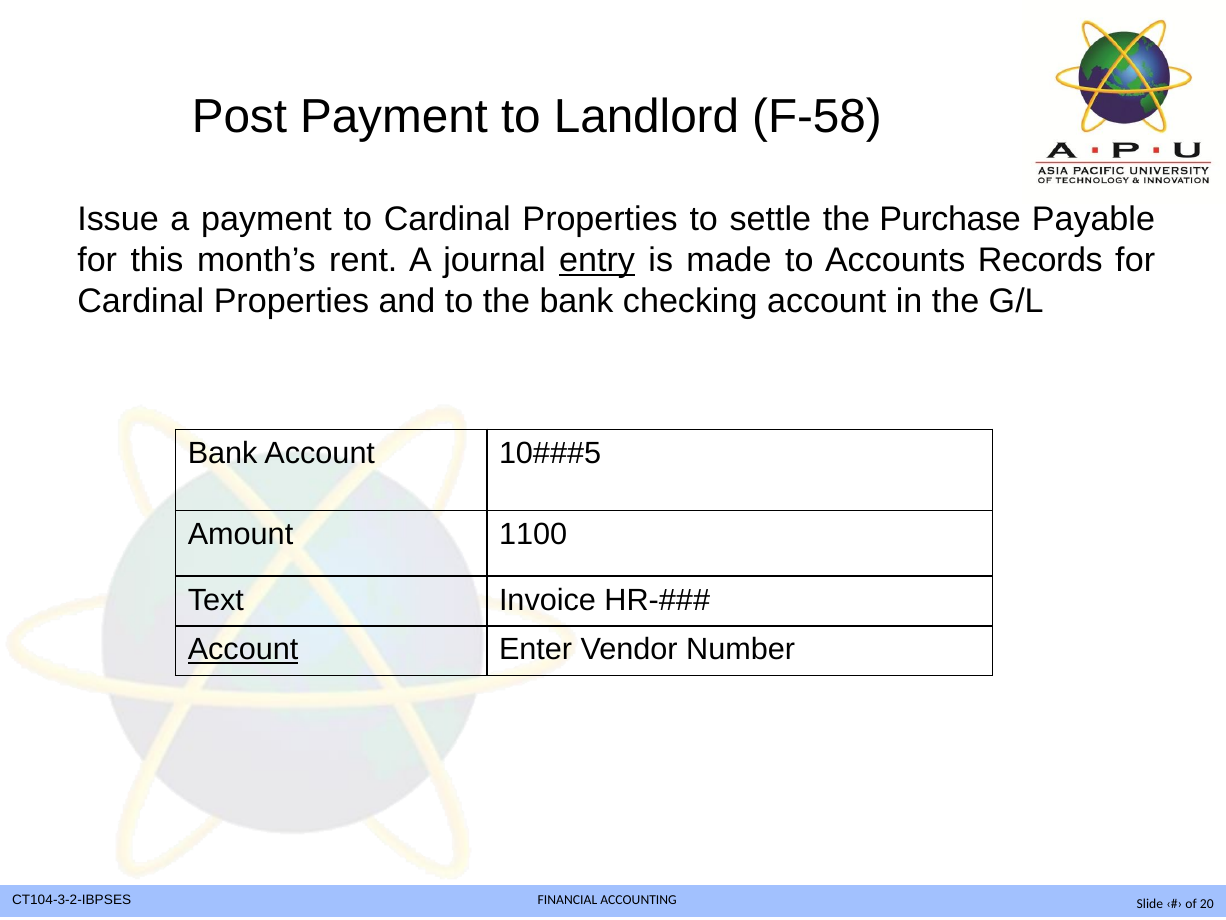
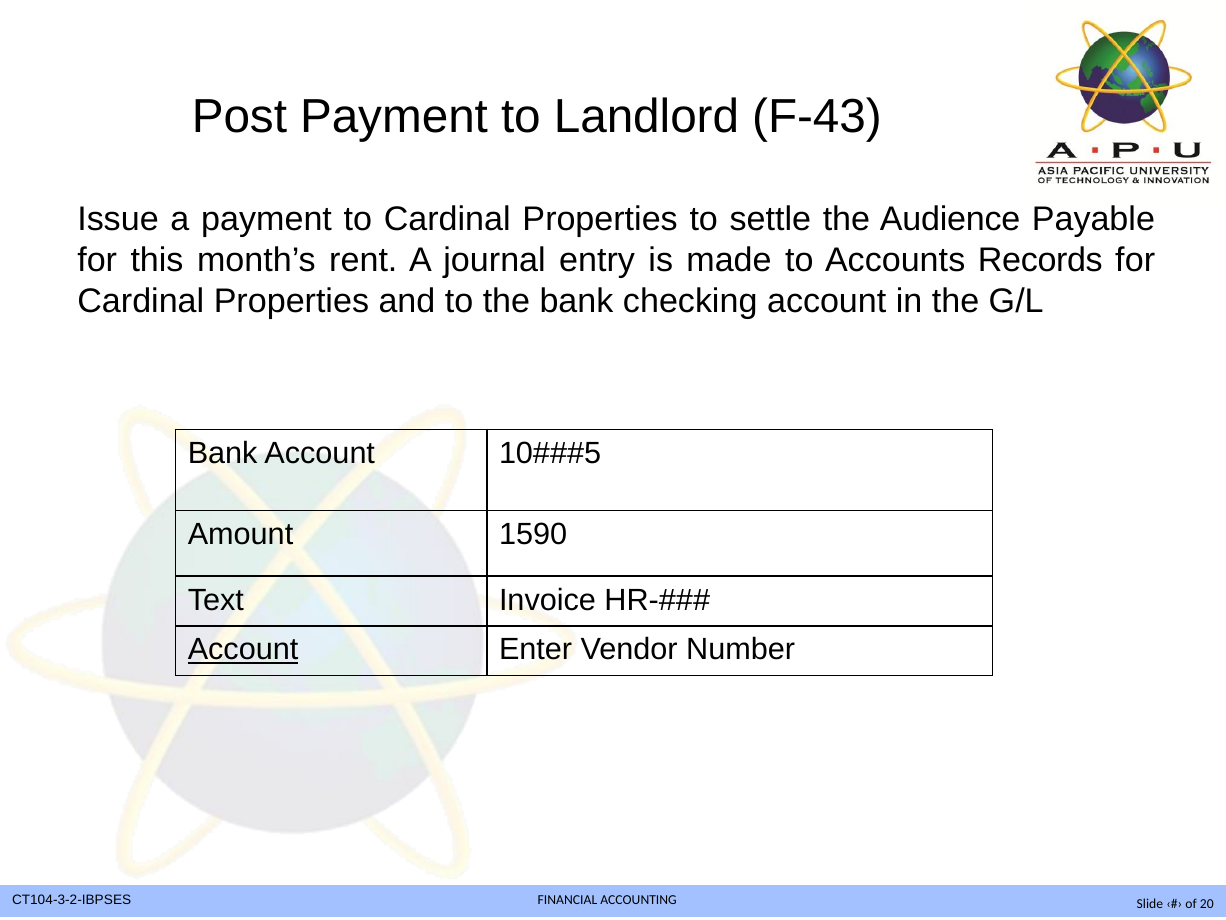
F-58: F-58 -> F-43
Purchase: Purchase -> Audience
entry underline: present -> none
1100: 1100 -> 1590
